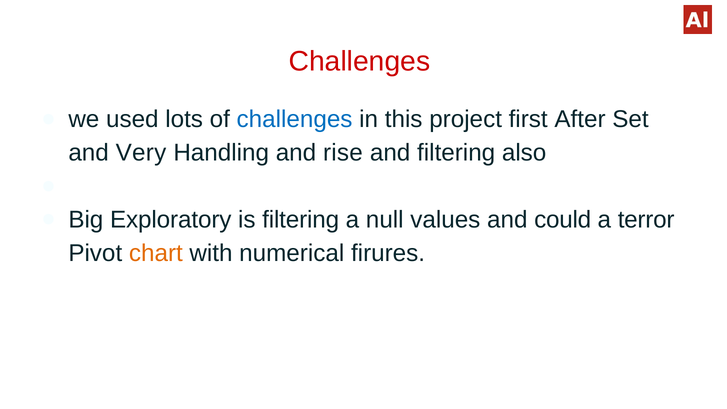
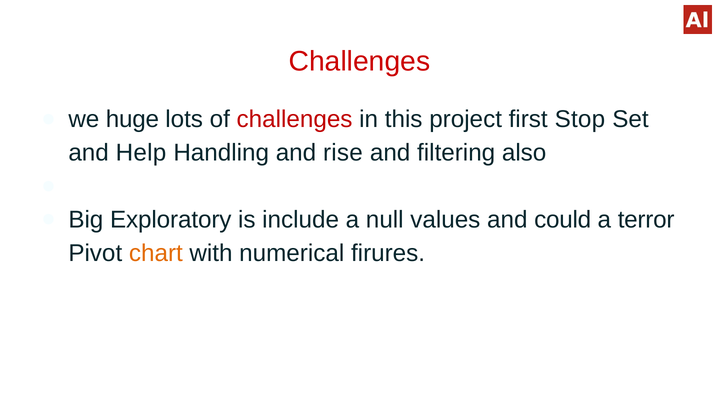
used: used -> huge
challenges at (295, 119) colour: blue -> red
After: After -> Stop
Very: Very -> Help
is filtering: filtering -> include
